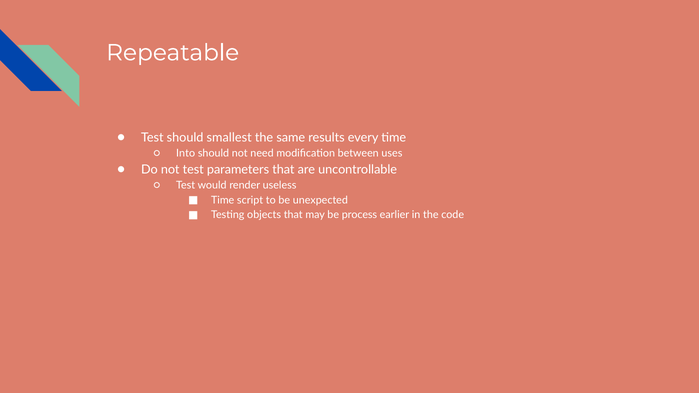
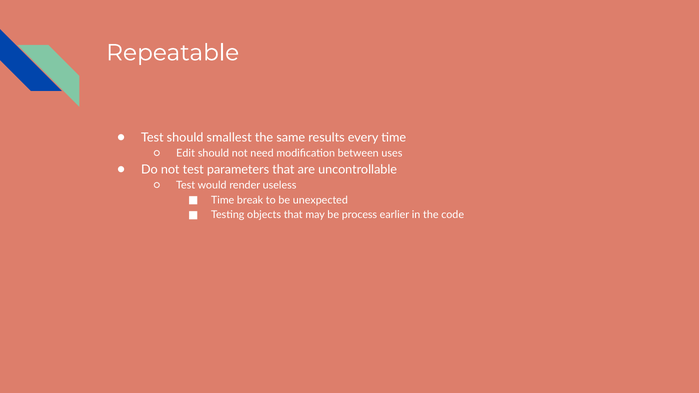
Into: Into -> Edit
script: script -> break
